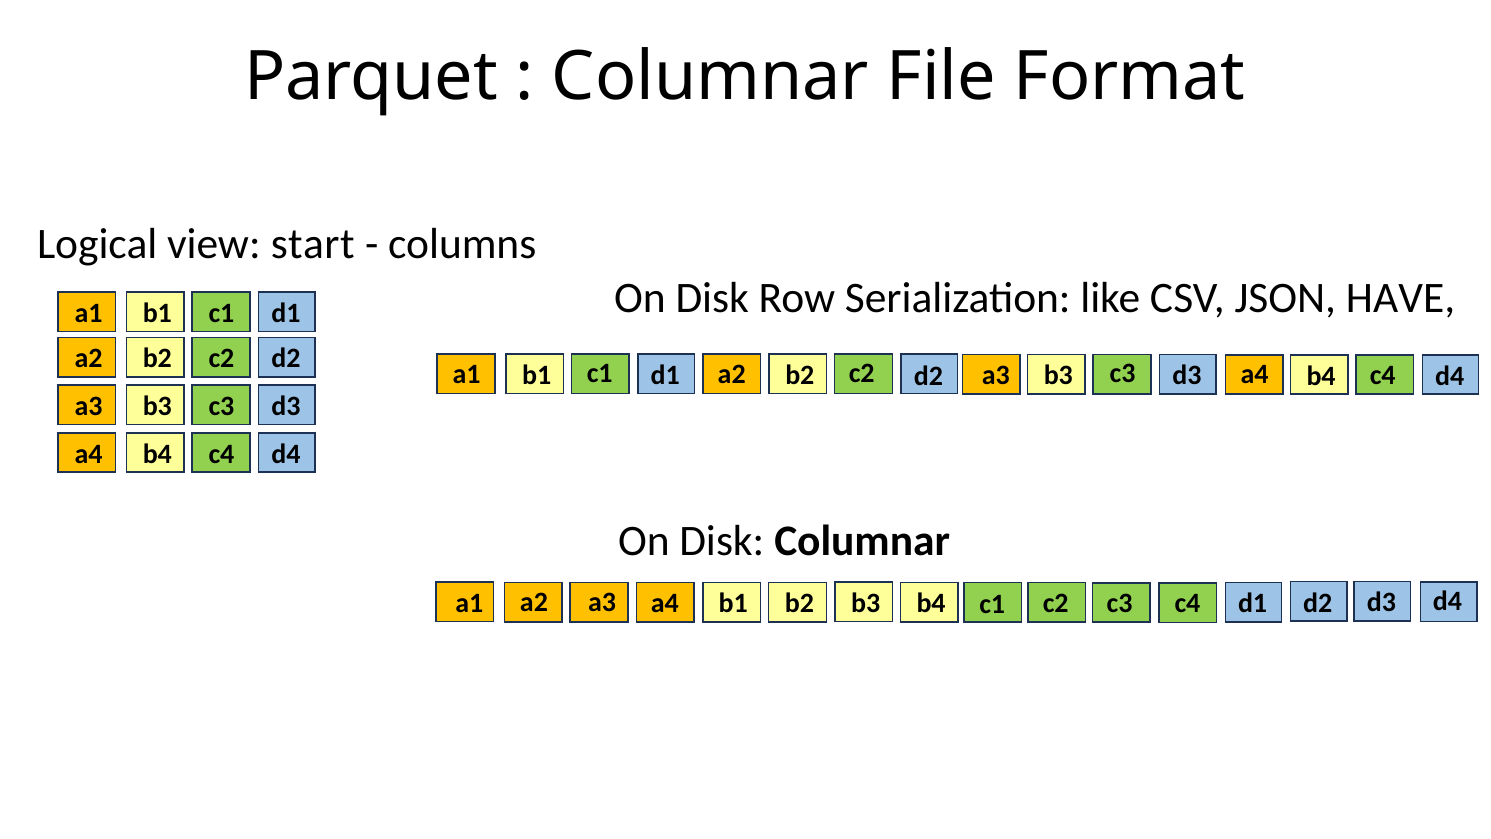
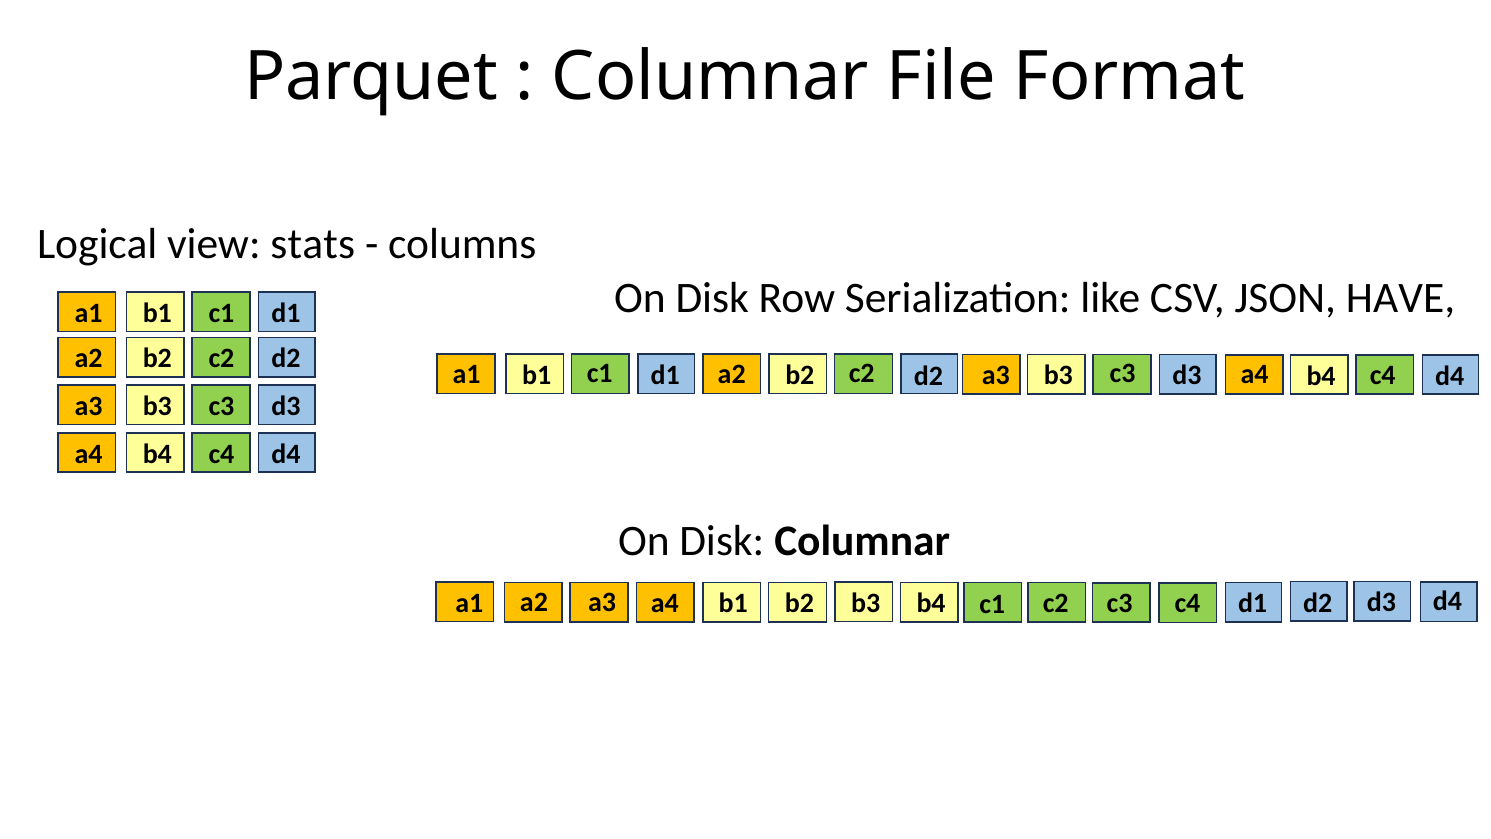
start: start -> stats
